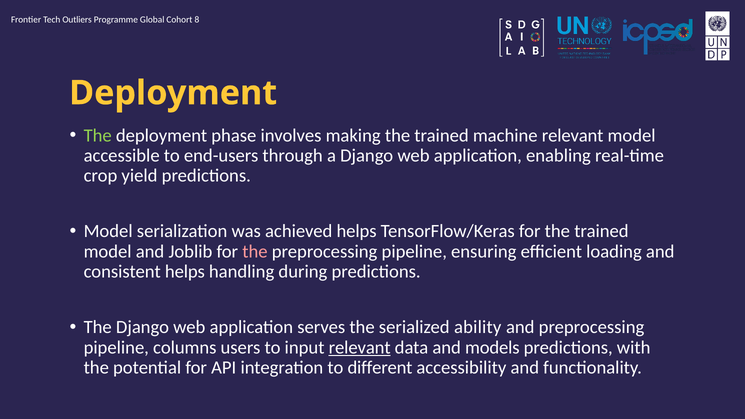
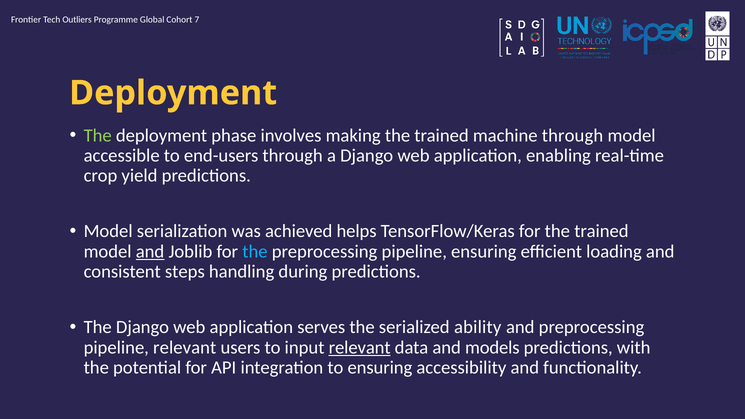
8: 8 -> 7
machine relevant: relevant -> through
and at (150, 251) underline: none -> present
the at (255, 251) colour: pink -> light blue
consistent helps: helps -> steps
pipeline columns: columns -> relevant
to different: different -> ensuring
